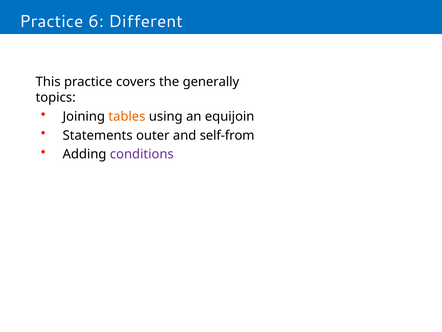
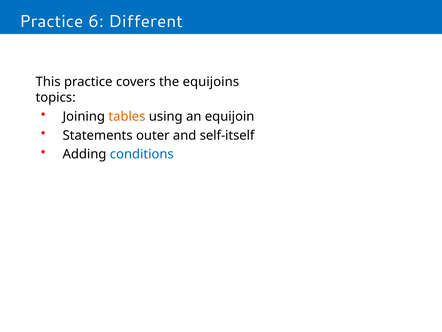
generally: generally -> equijoins
self-from: self-from -> self-itself
conditions colour: purple -> blue
